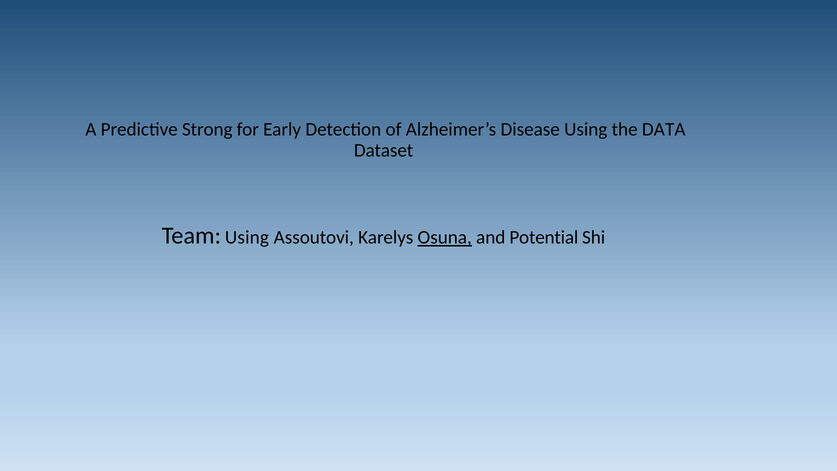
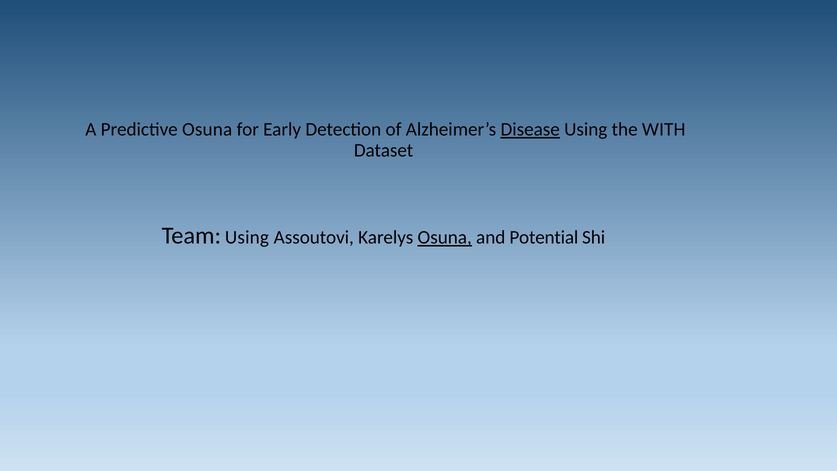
Predictive Strong: Strong -> Osuna
Disease underline: none -> present
DATA: DATA -> WITH
